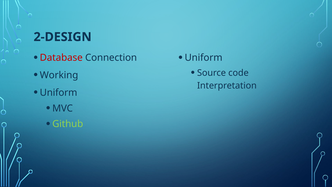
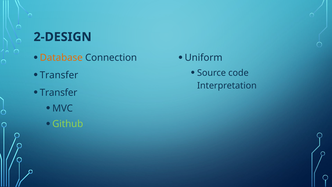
Database colour: red -> orange
Working at (59, 75): Working -> Transfer
Uniform at (59, 93): Uniform -> Transfer
